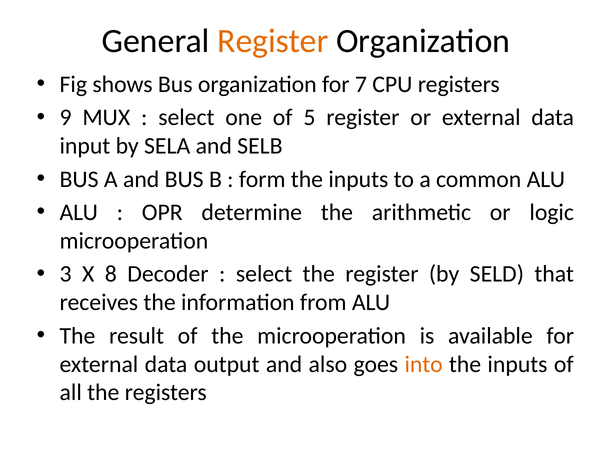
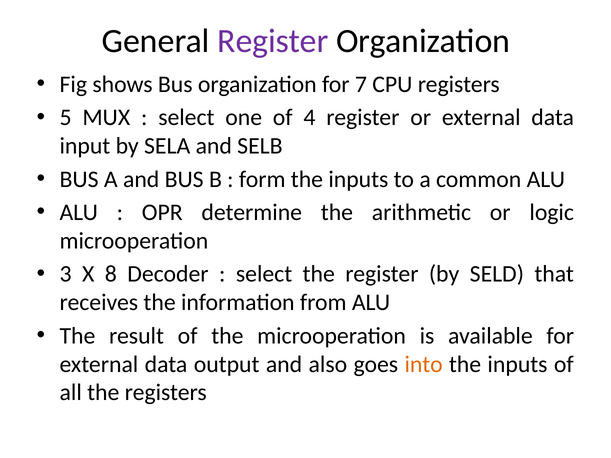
Register at (273, 41) colour: orange -> purple
9: 9 -> 5
5: 5 -> 4
